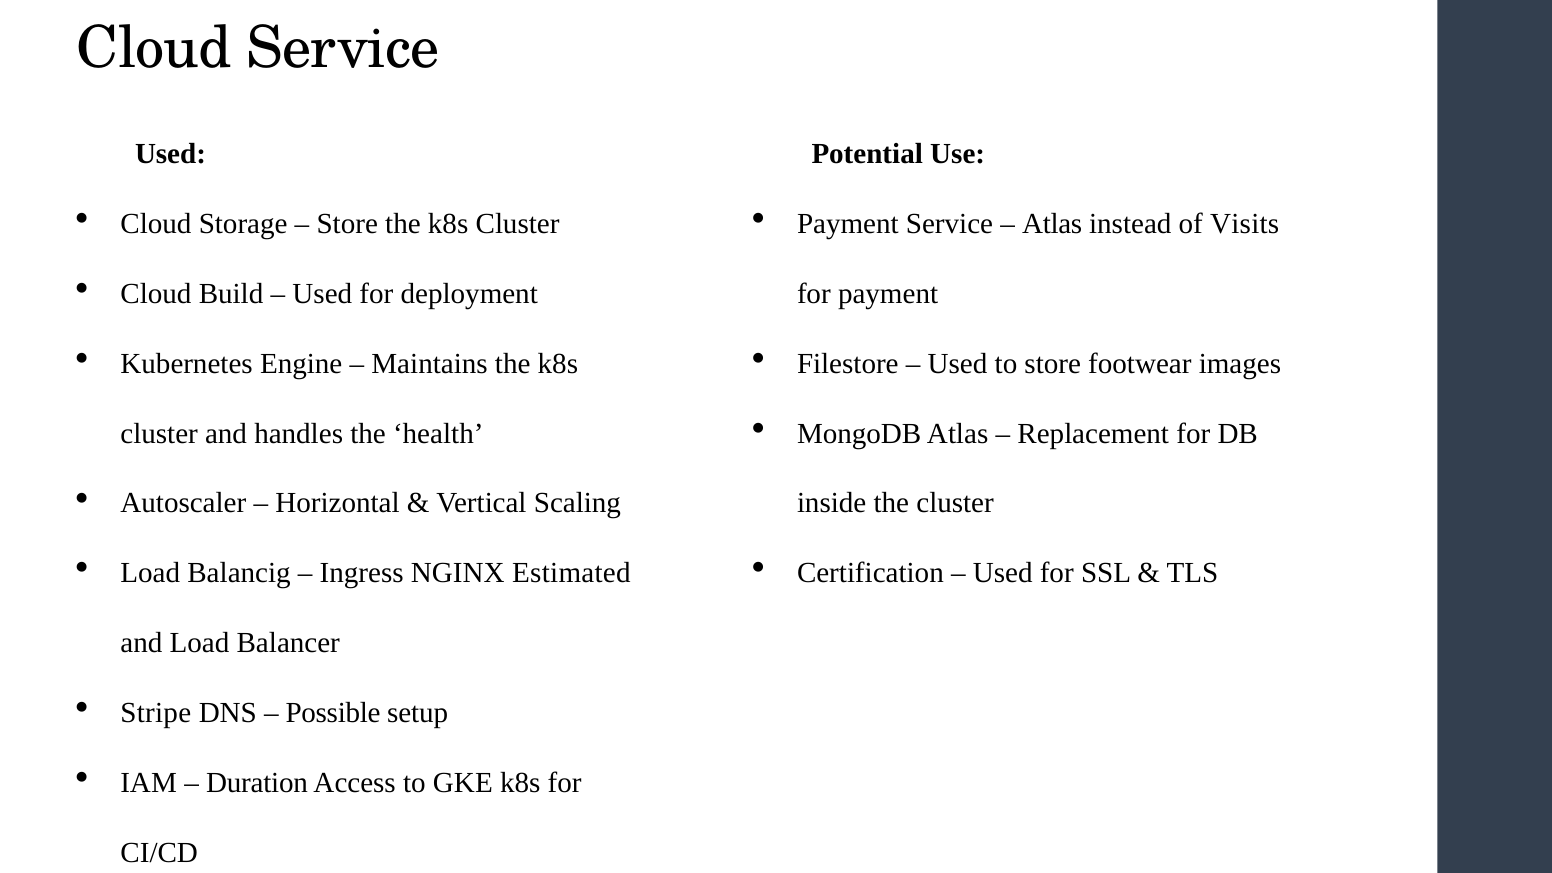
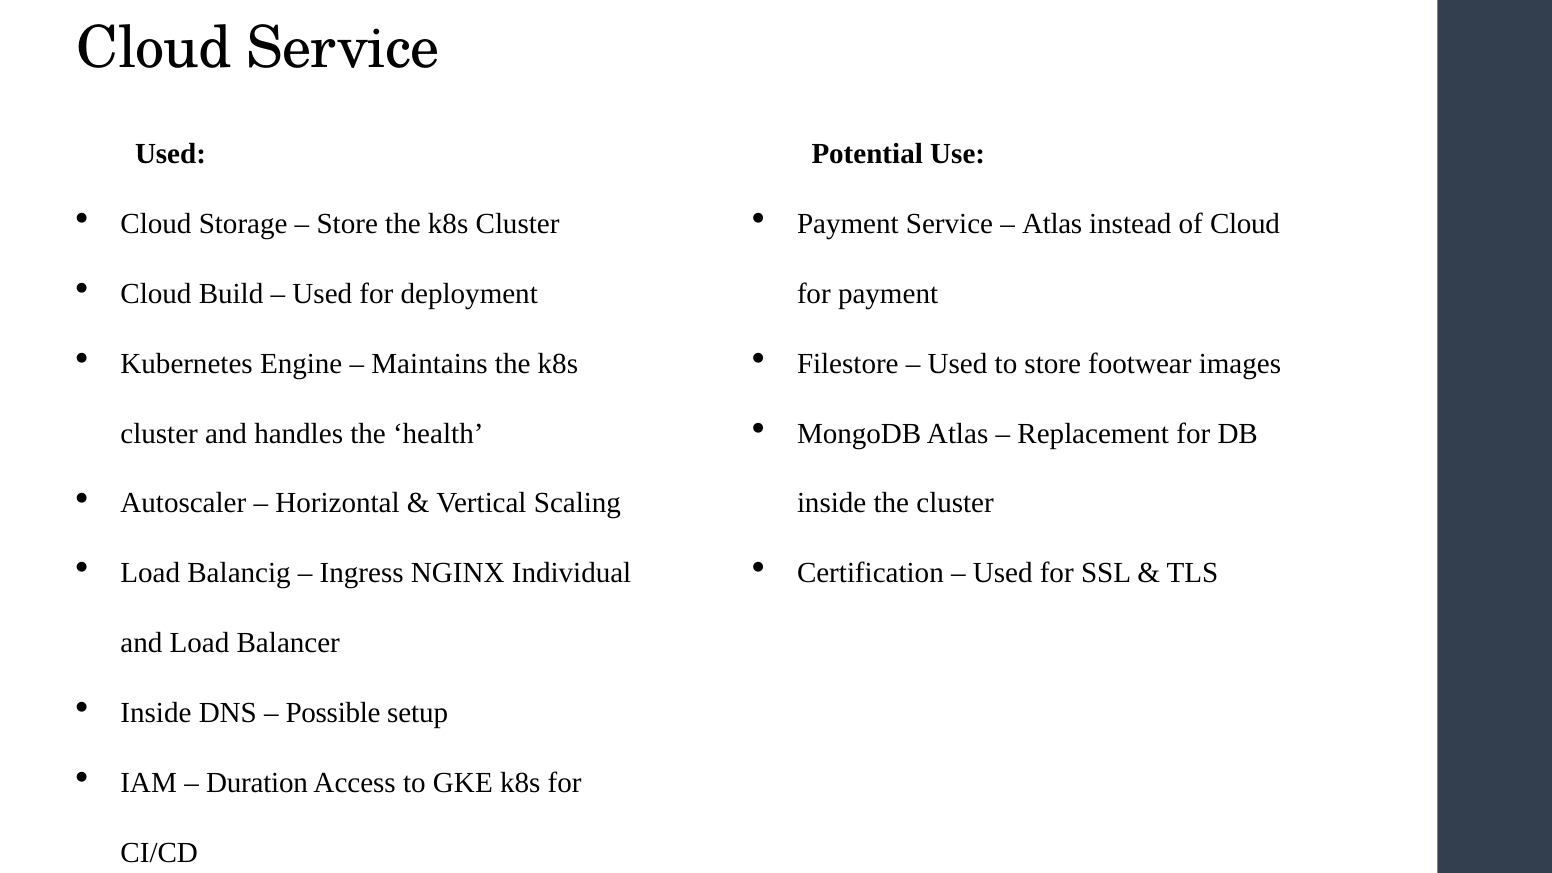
of Visits: Visits -> Cloud
Estimated: Estimated -> Individual
Stripe at (156, 713): Stripe -> Inside
